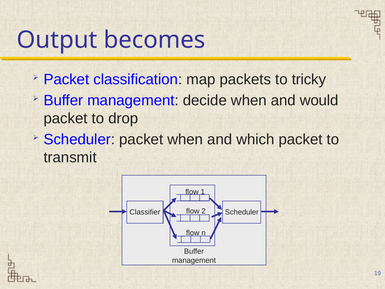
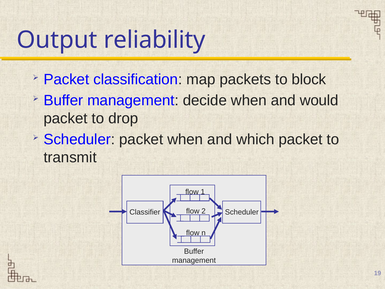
becomes: becomes -> reliability
tricky: tricky -> block
